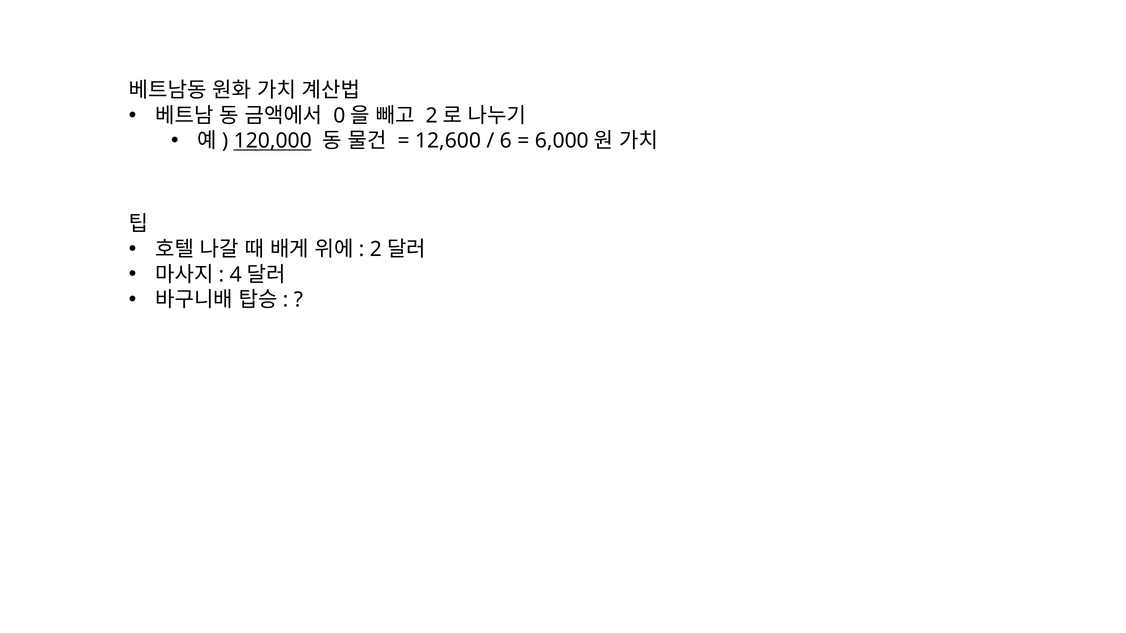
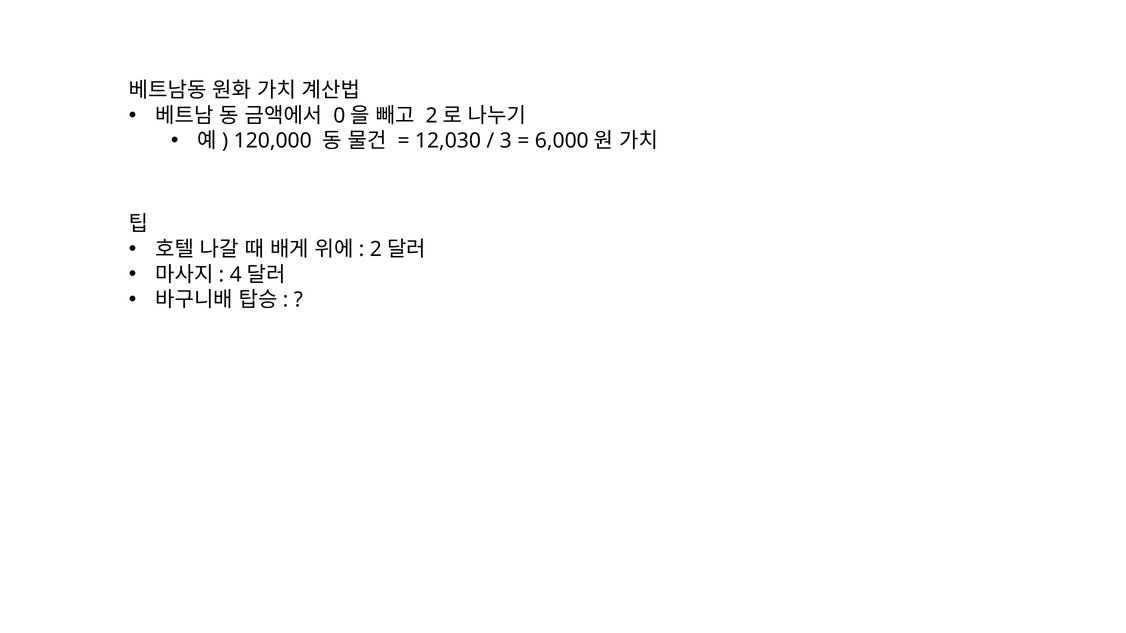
120,000 underline: present -> none
12,600: 12,600 -> 12,030
6: 6 -> 3
